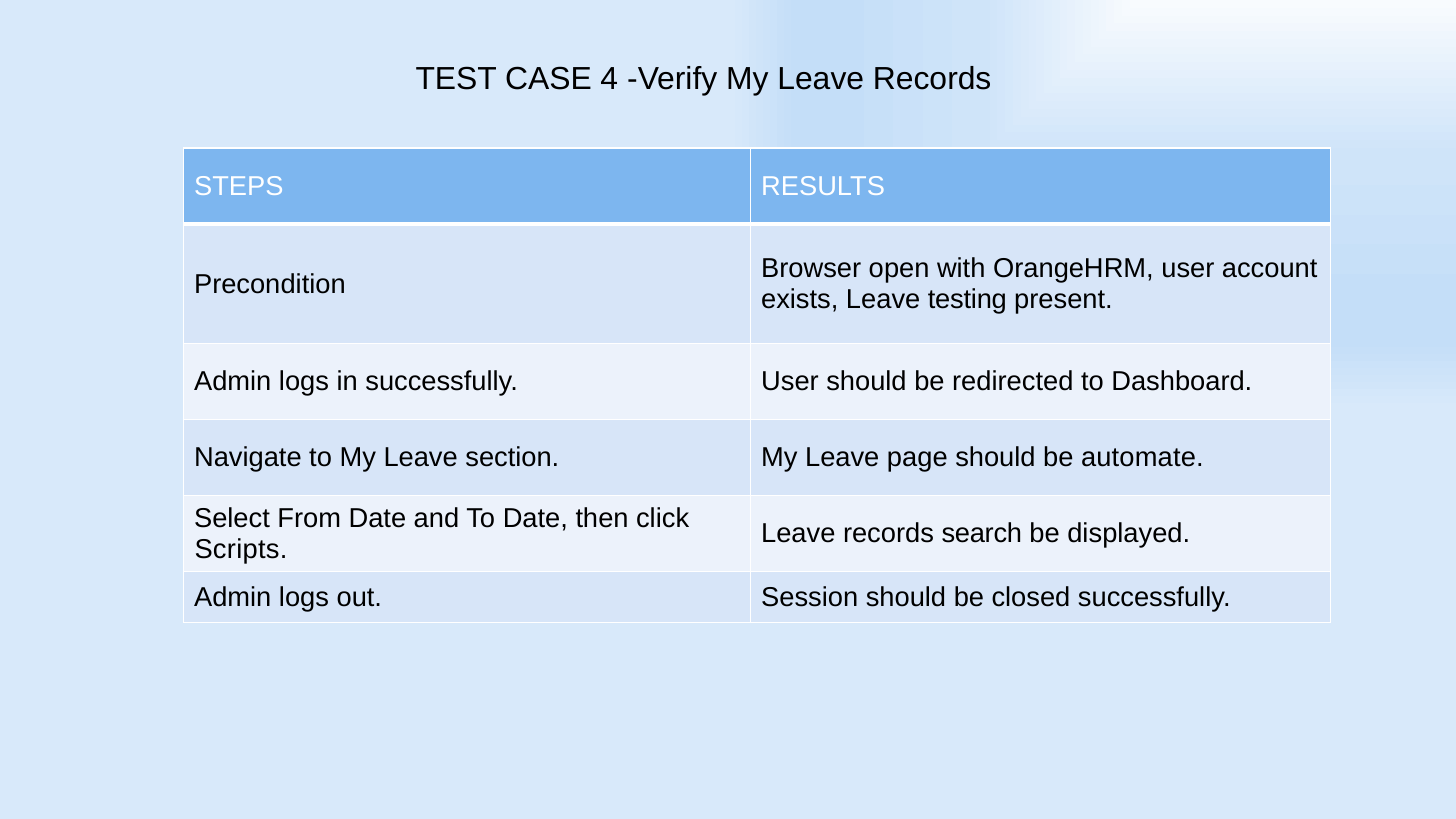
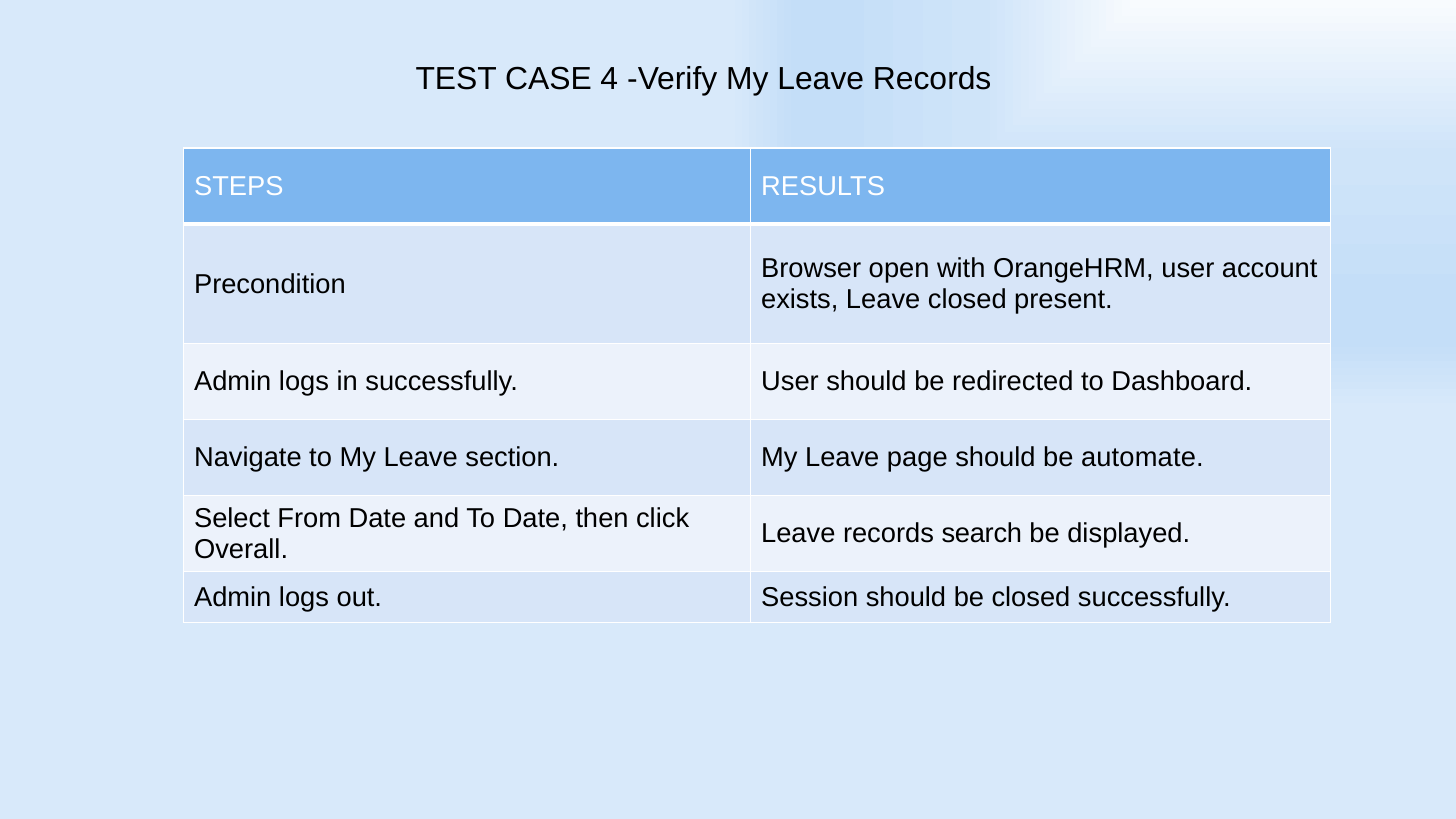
Leave testing: testing -> closed
Scripts: Scripts -> Overall
